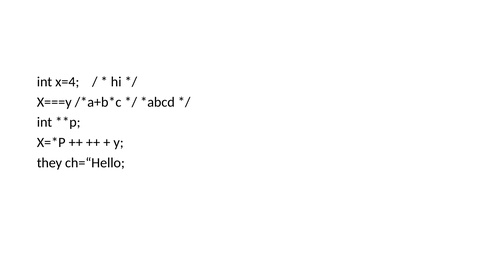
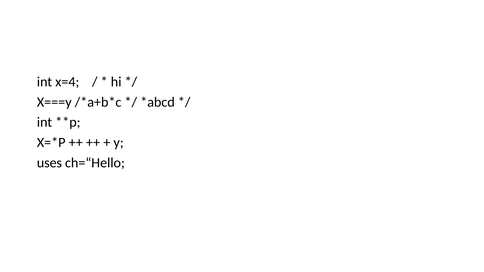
they: they -> uses
